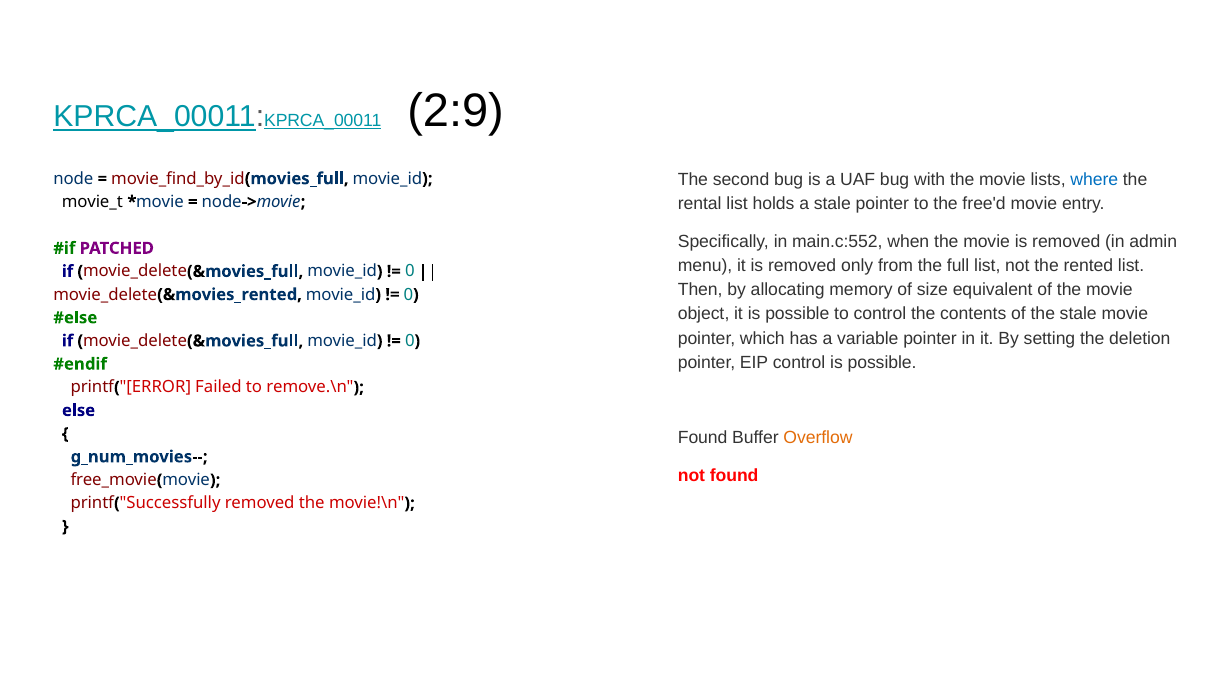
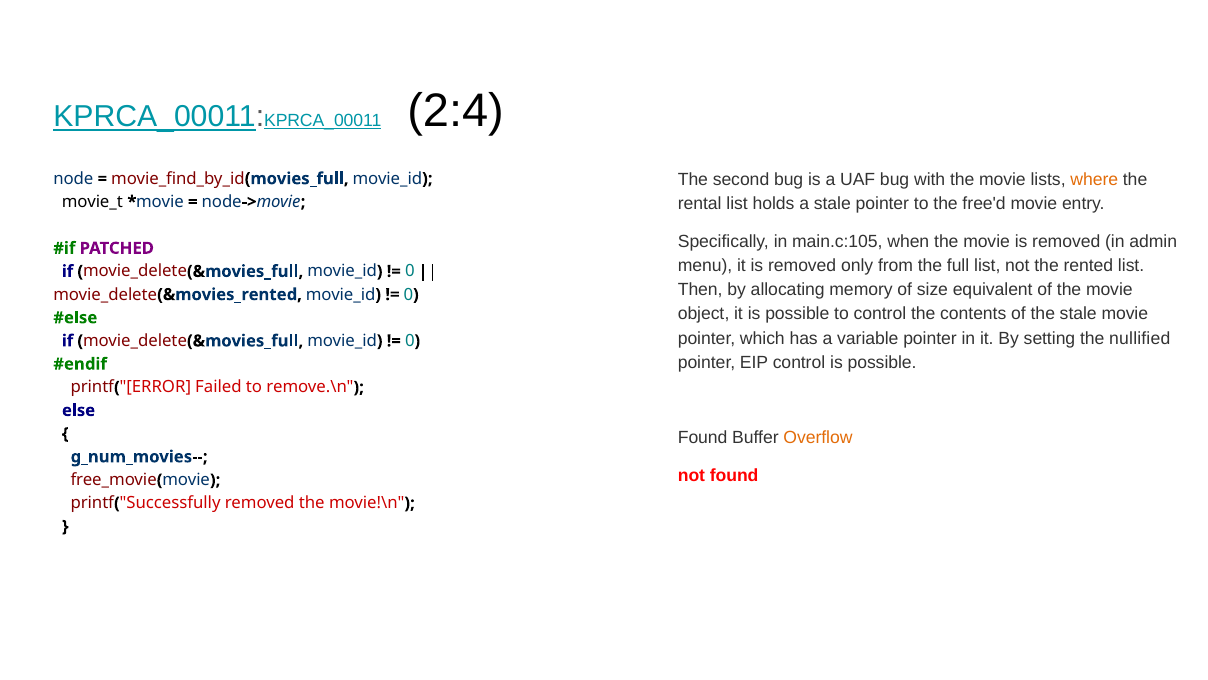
2:9: 2:9 -> 2:4
where colour: blue -> orange
main.c:552: main.c:552 -> main.c:105
deletion: deletion -> nullified
